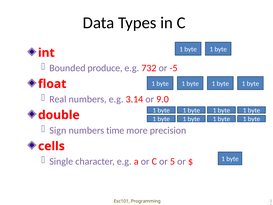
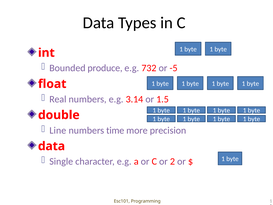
9.0: 9.0 -> 1.5
Sign: Sign -> Line
cells at (51, 146): cells -> data
5: 5 -> 2
